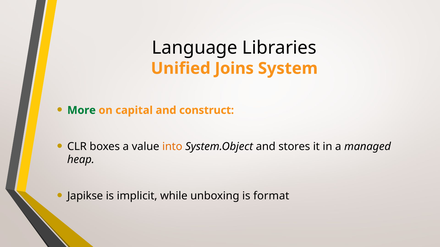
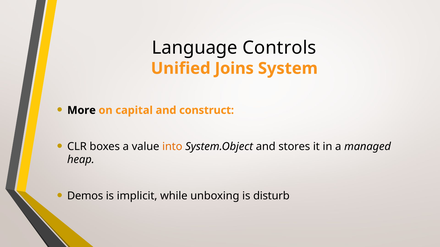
Libraries: Libraries -> Controls
More colour: green -> black
Japikse: Japikse -> Demos
format: format -> disturb
